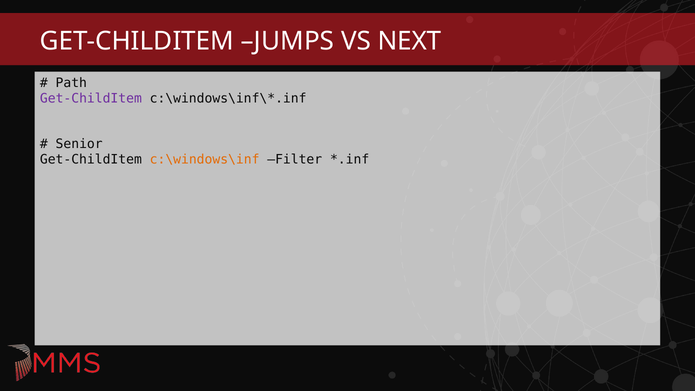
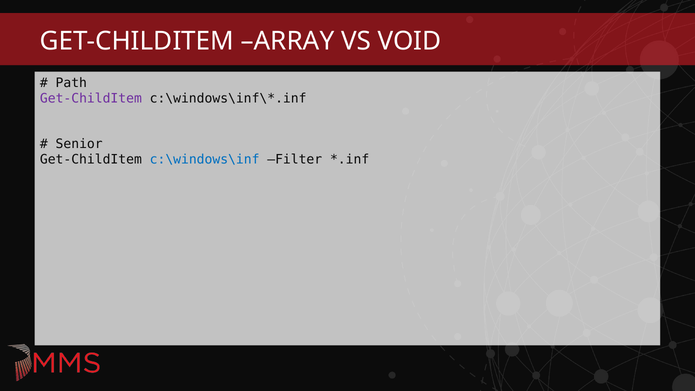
JUMPS: JUMPS -> ARRAY
NEXT: NEXT -> VOID
c:\windows\inf colour: orange -> blue
